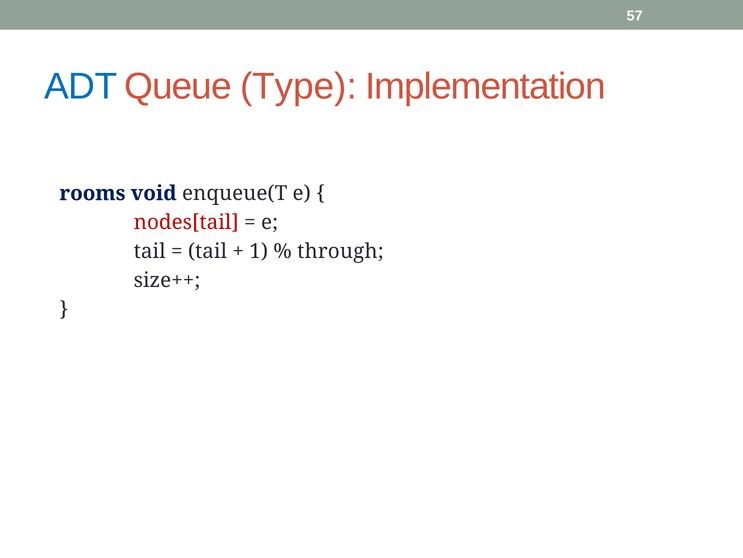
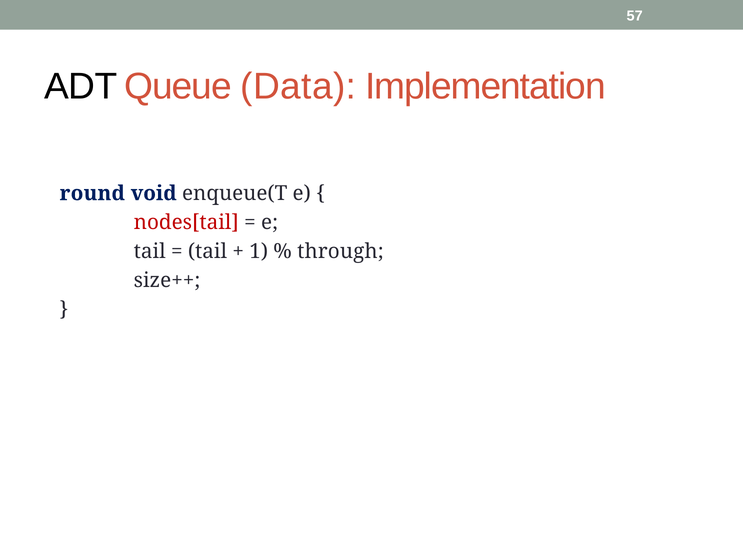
ADT colour: blue -> black
Type: Type -> Data
rooms: rooms -> round
